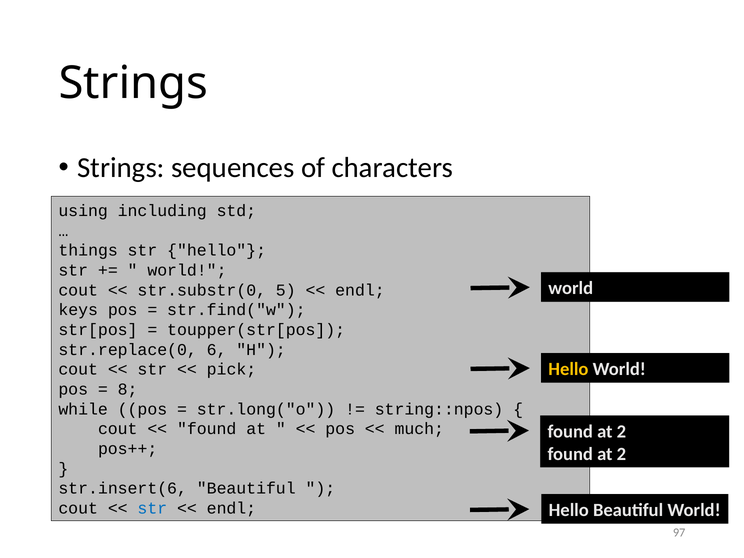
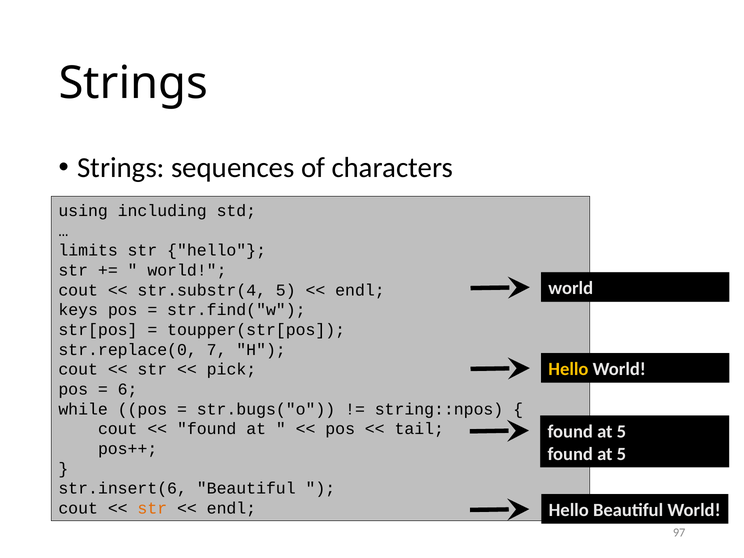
things: things -> limits
str.substr(0: str.substr(0 -> str.substr(4
6: 6 -> 7
8: 8 -> 6
str.long("o: str.long("o -> str.bugs("o
much: much -> tail
2 at (621, 432): 2 -> 5
2 at (621, 454): 2 -> 5
str at (152, 508) colour: blue -> orange
